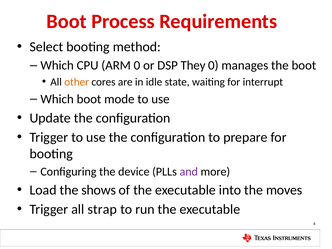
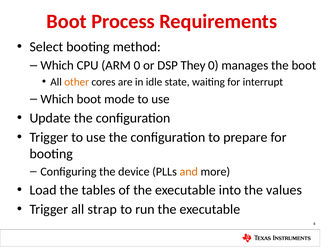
and colour: purple -> orange
shows: shows -> tables
moves: moves -> values
